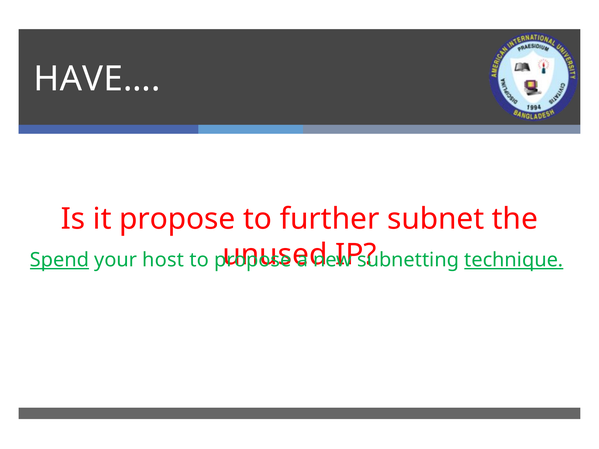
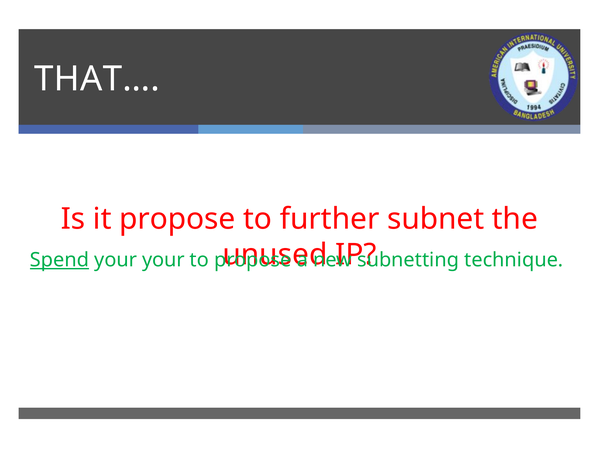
HAVE…: HAVE… -> THAT…
your host: host -> your
technique underline: present -> none
